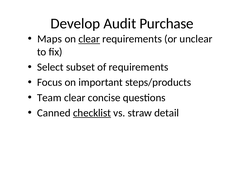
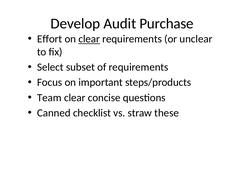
Maps: Maps -> Effort
checklist underline: present -> none
detail: detail -> these
